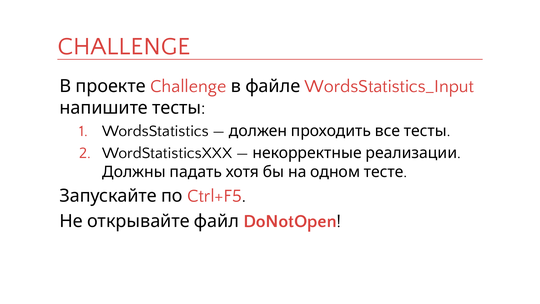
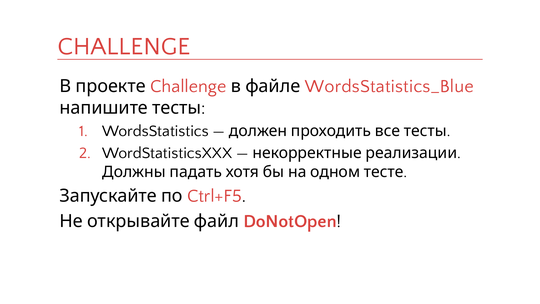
WordsStatistics_Input: WordsStatistics_Input -> WordsStatistics_Blue
